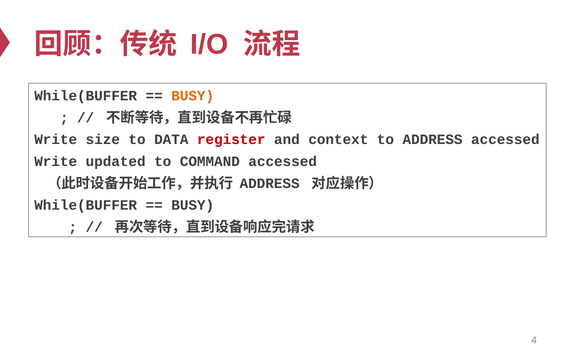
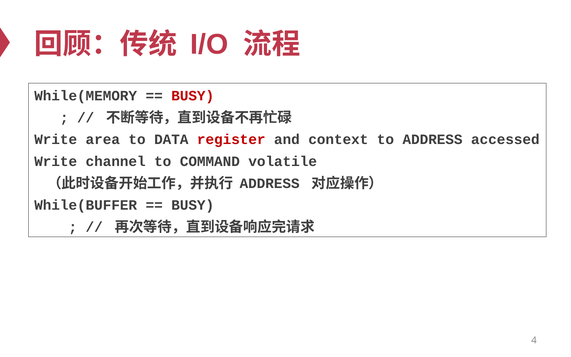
While(BUFFER at (86, 96): While(BUFFER -> While(MEMORY
BUSY at (193, 96) colour: orange -> red
size: size -> area
updated: updated -> channel
COMMAND accessed: accessed -> volatile
